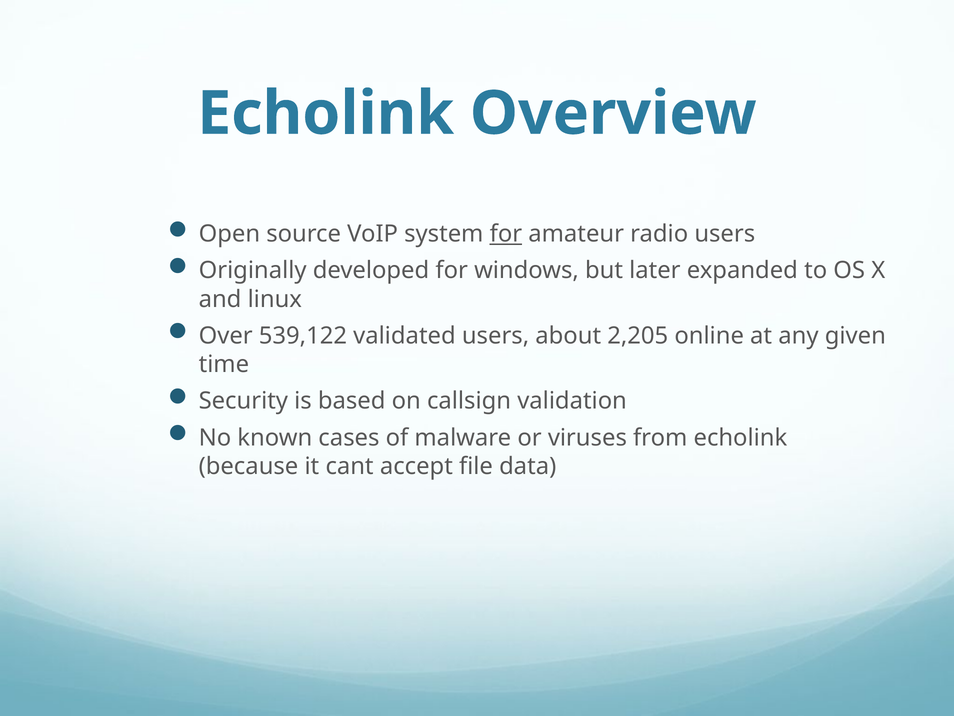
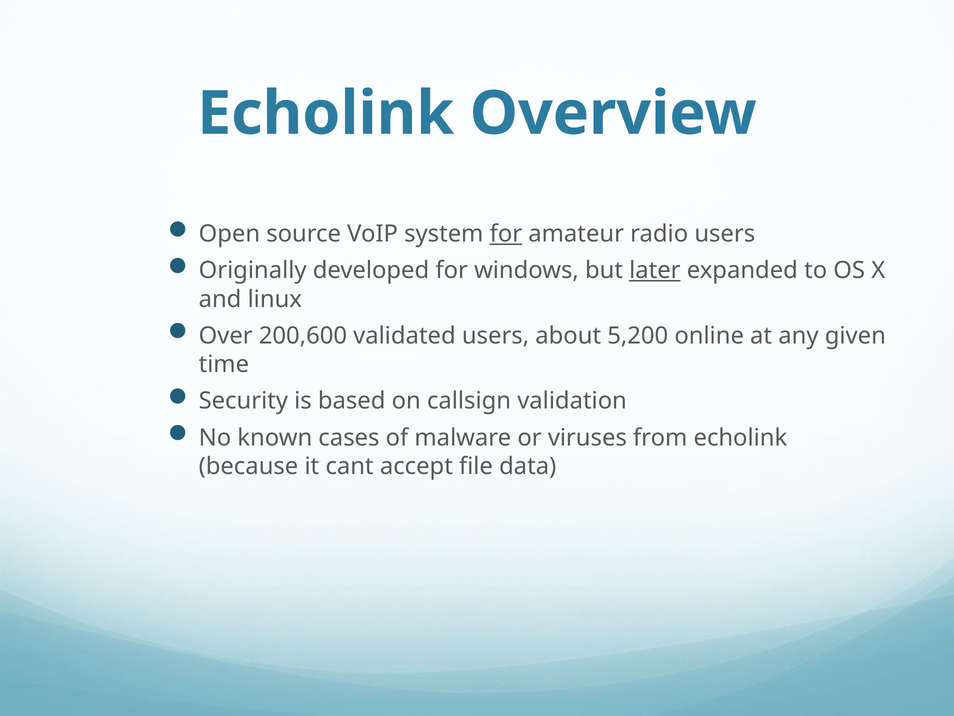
later underline: none -> present
539,122: 539,122 -> 200,600
2,205: 2,205 -> 5,200
